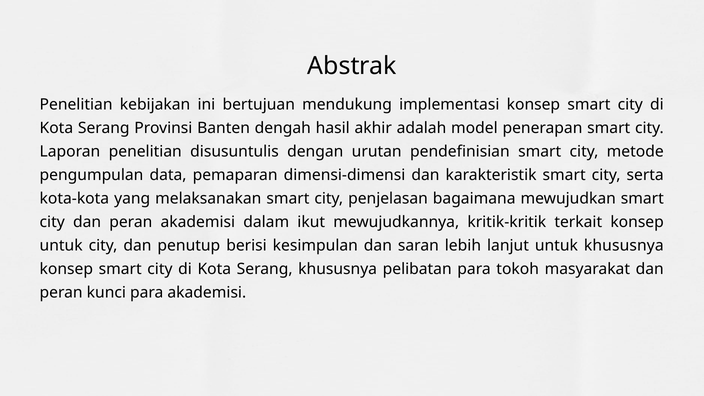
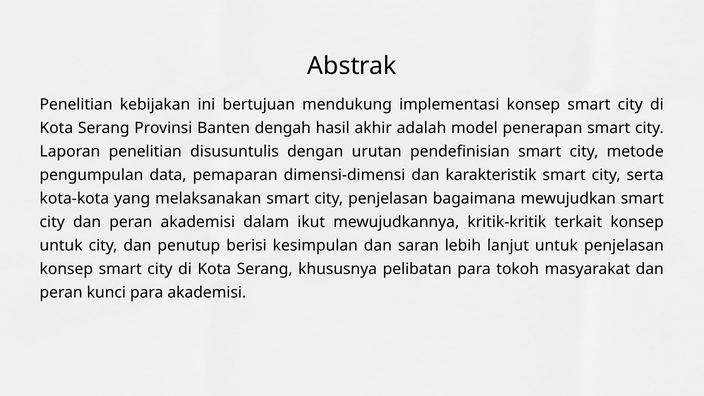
untuk khususnya: khususnya -> penjelasan
